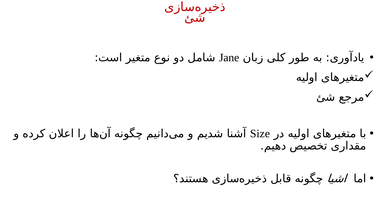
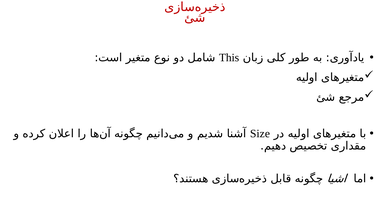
Jane: Jane -> This
